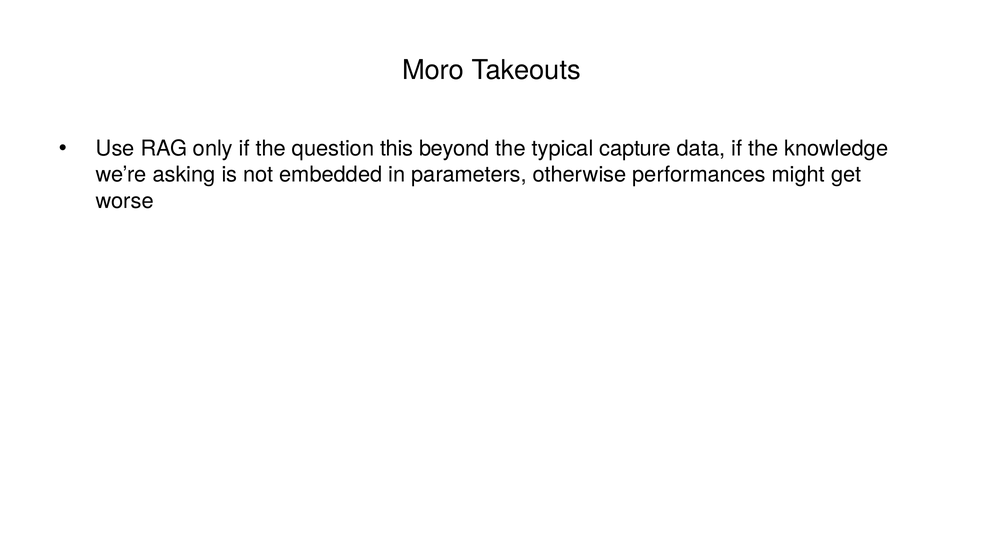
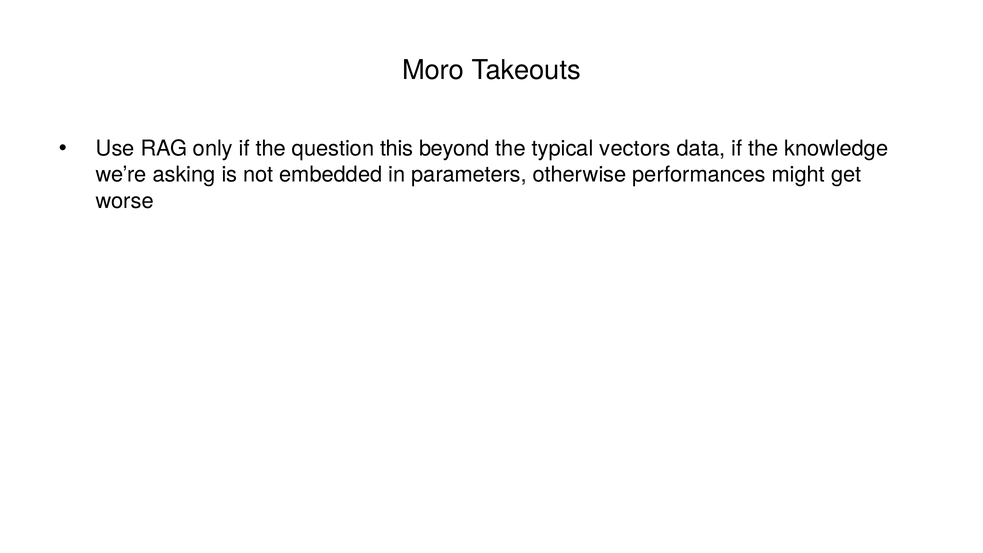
capture: capture -> vectors
